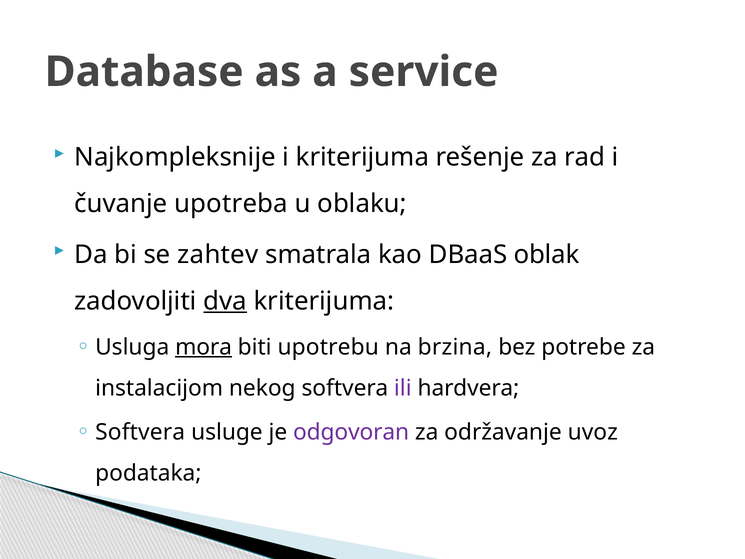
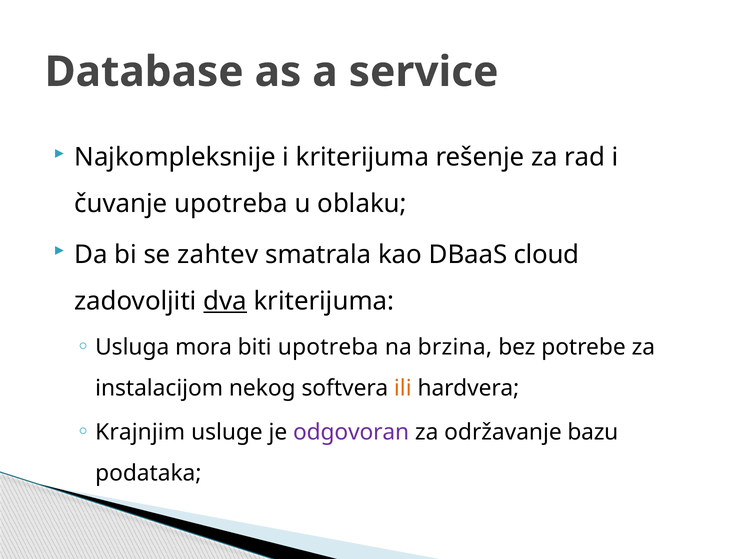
oblak: oblak -> cloud
mora underline: present -> none
biti upotrebu: upotrebu -> upotreba
ili colour: purple -> orange
Softvera at (140, 432): Softvera -> Krajnjim
uvoz: uvoz -> bazu
